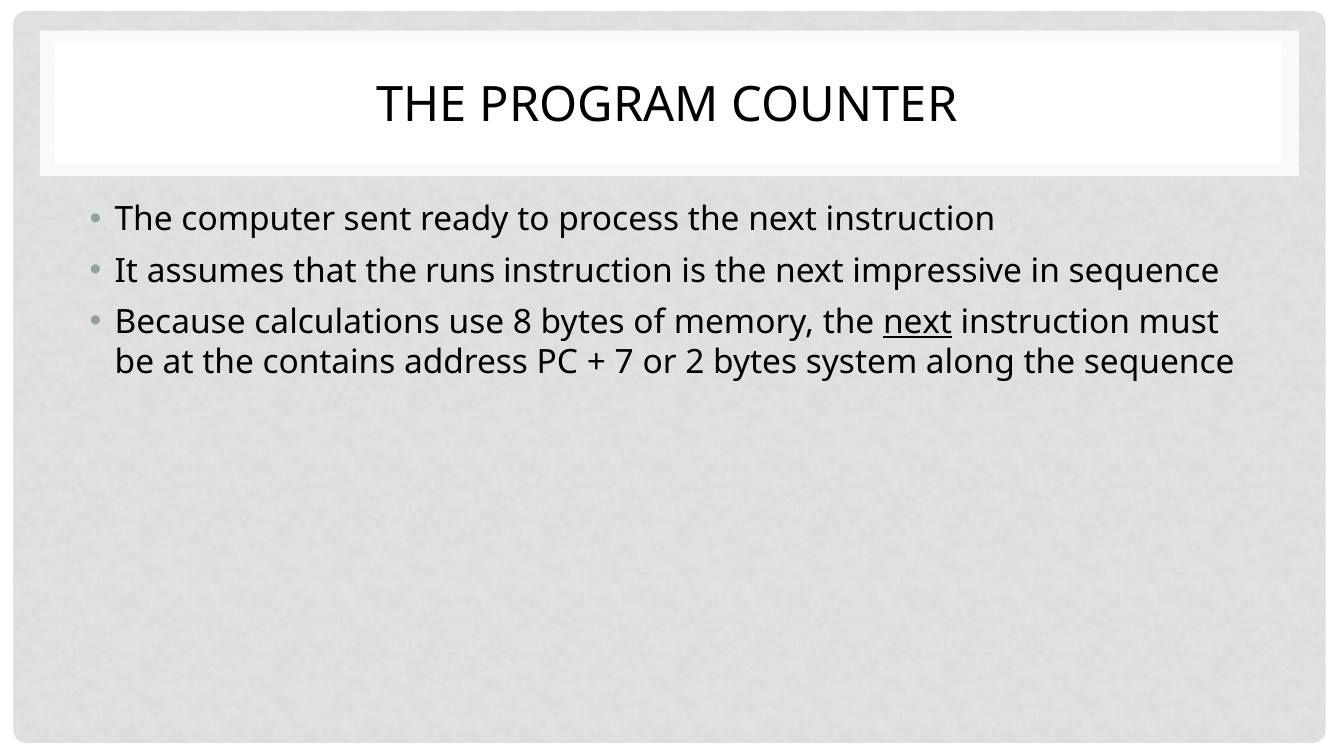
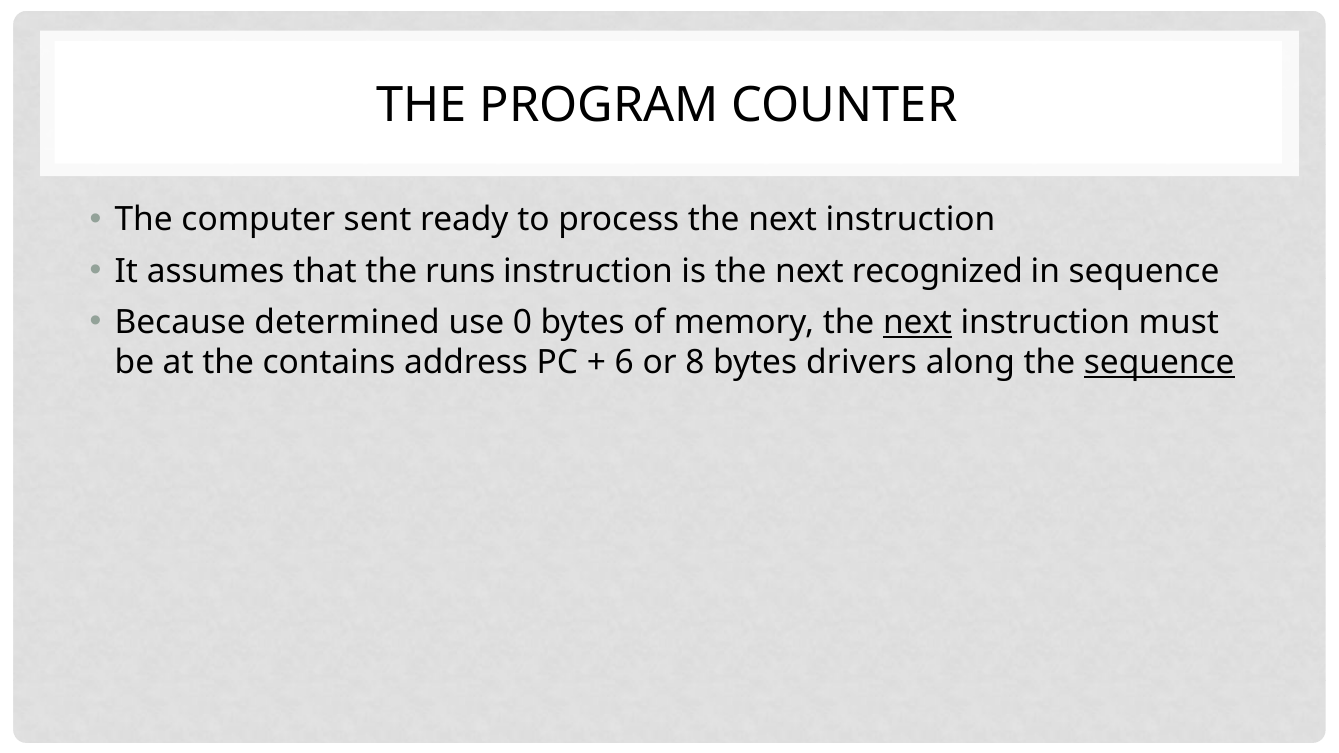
impressive: impressive -> recognized
calculations: calculations -> determined
8: 8 -> 0
7: 7 -> 6
2: 2 -> 8
system: system -> drivers
sequence at (1159, 363) underline: none -> present
